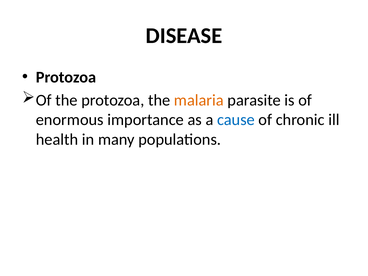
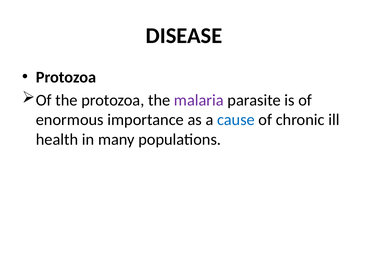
malaria colour: orange -> purple
